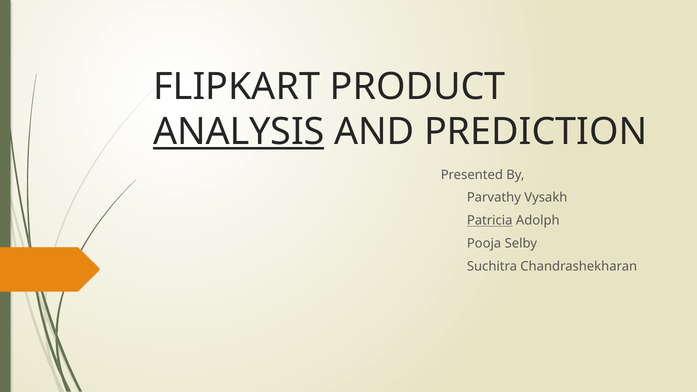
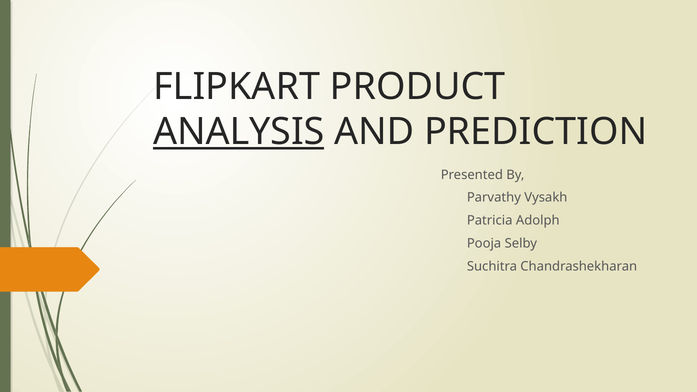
Patricia underline: present -> none
